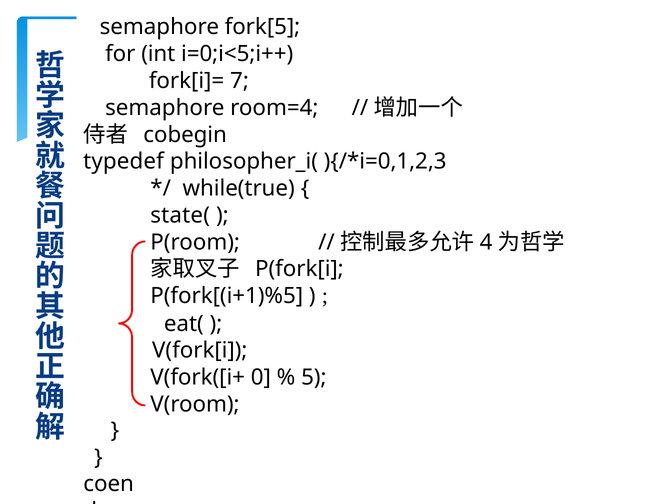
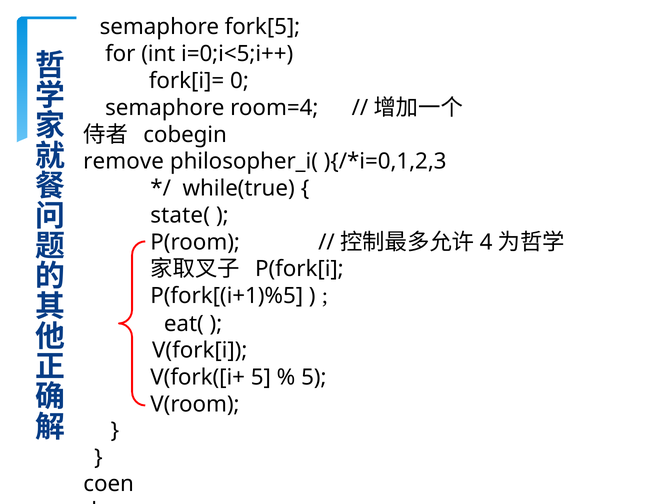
7: 7 -> 0
typedef: typedef -> remove
V(fork([i+ 0: 0 -> 5
